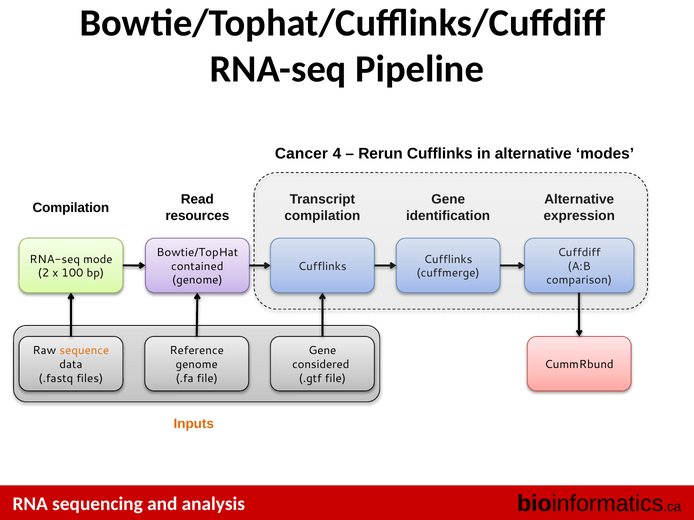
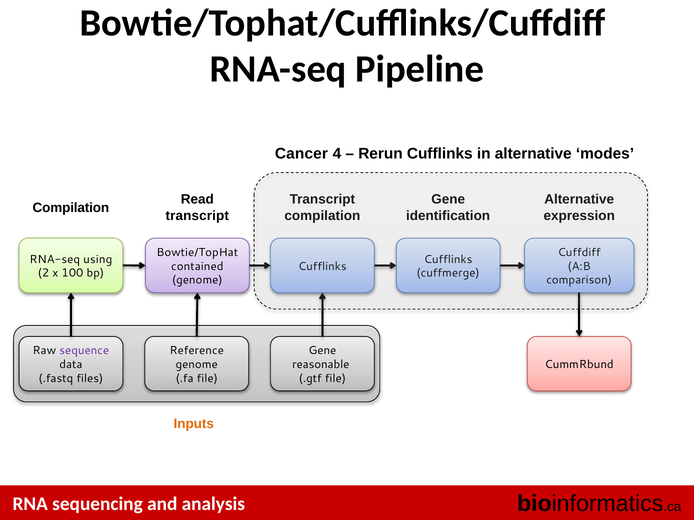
resources at (197, 216): resources -> transcript
mode: mode -> using
sequence colour: orange -> purple
considered: considered -> reasonable
